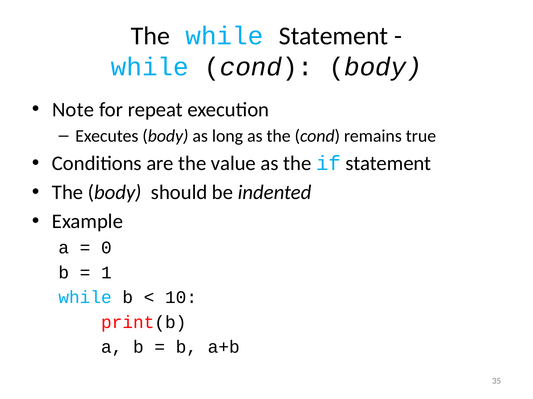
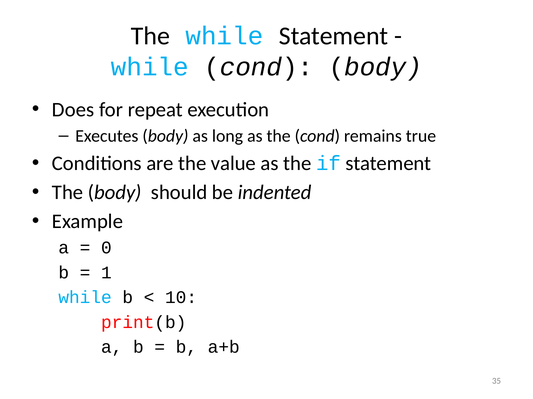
Note: Note -> Does
